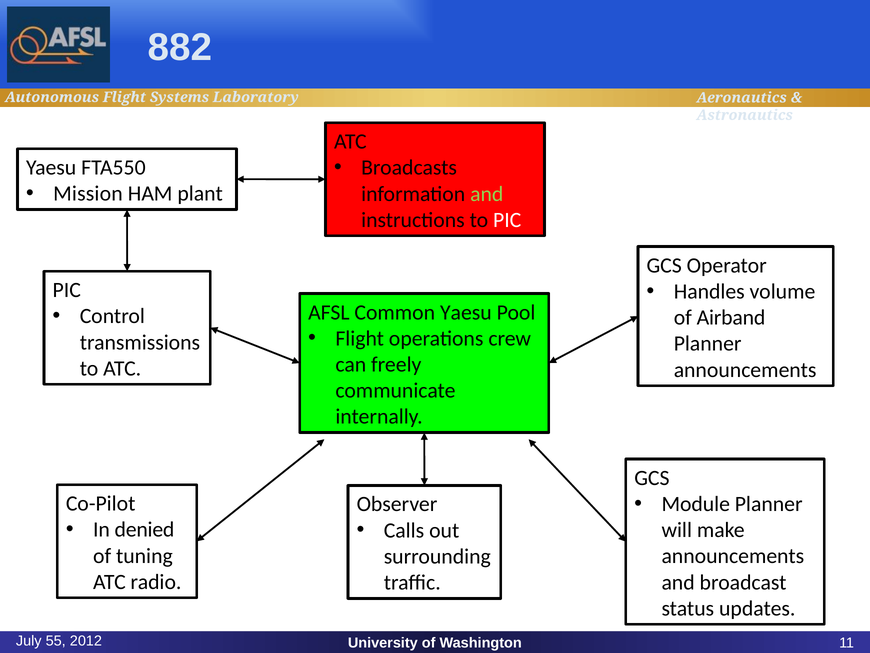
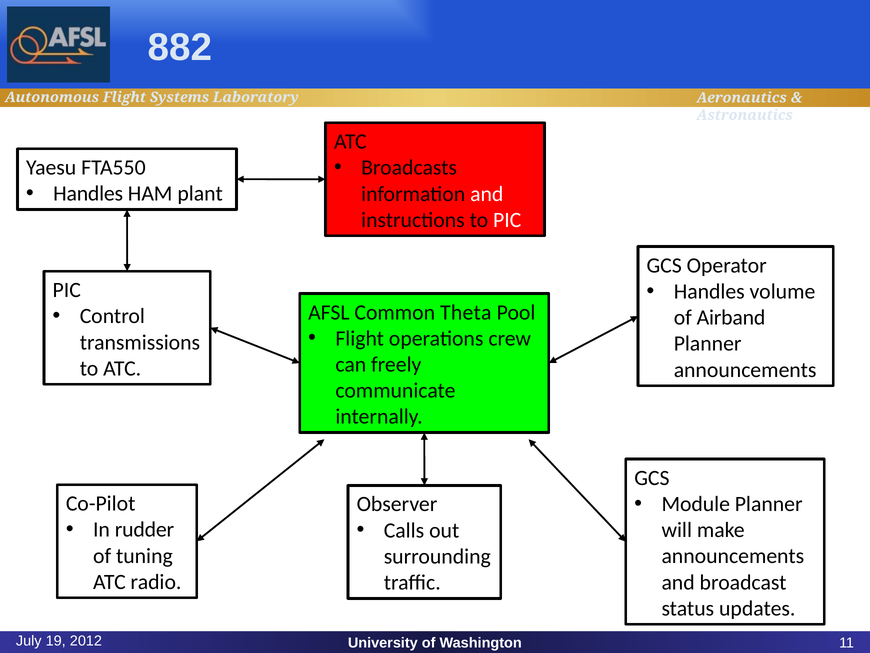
Mission at (88, 194): Mission -> Handles
and at (487, 194) colour: light green -> white
Common Yaesu: Yaesu -> Theta
denied: denied -> rudder
55: 55 -> 19
